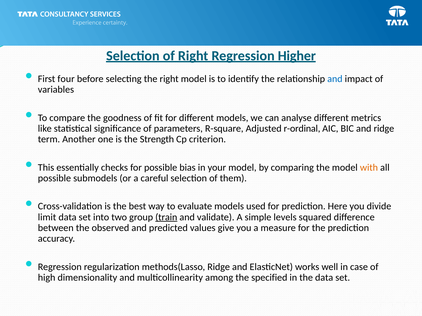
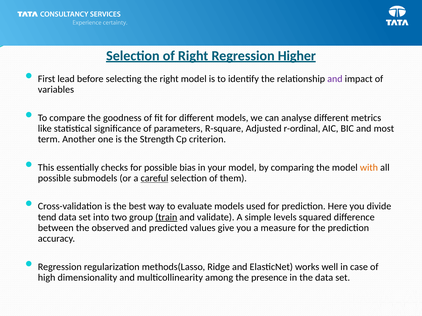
four: four -> lead
and at (335, 79) colour: blue -> purple
and ridge: ridge -> most
careful underline: none -> present
limit: limit -> tend
specified: specified -> presence
